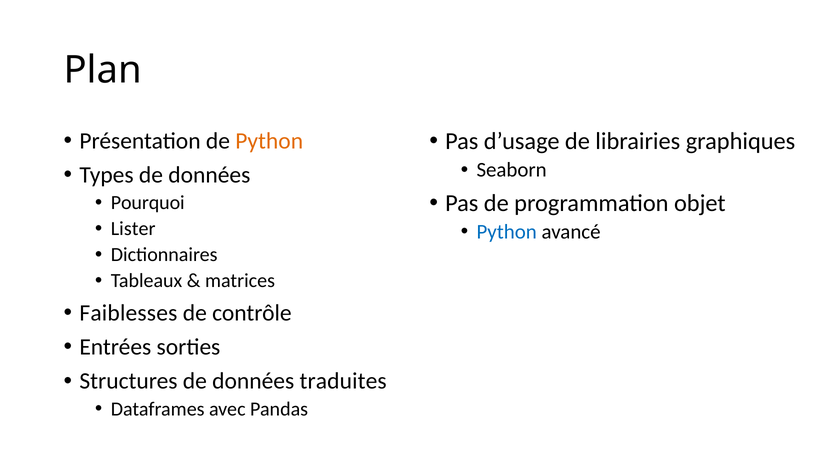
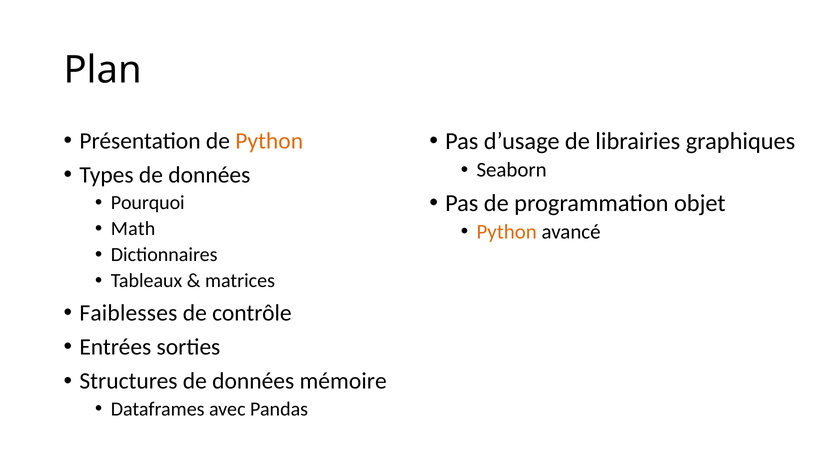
Lister: Lister -> Math
Python at (507, 232) colour: blue -> orange
traduites: traduites -> mémoire
